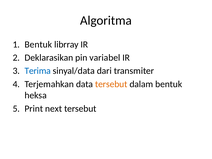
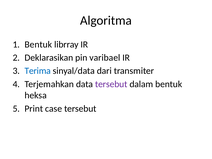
variabel: variabel -> varibael
tersebut at (111, 84) colour: orange -> purple
next: next -> case
